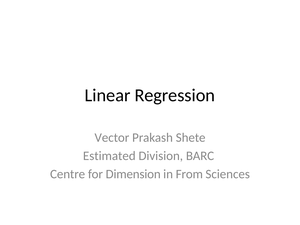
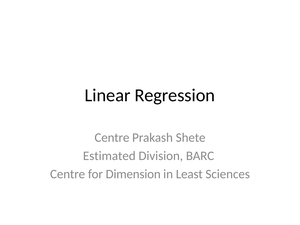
Vector at (112, 138): Vector -> Centre
From: From -> Least
